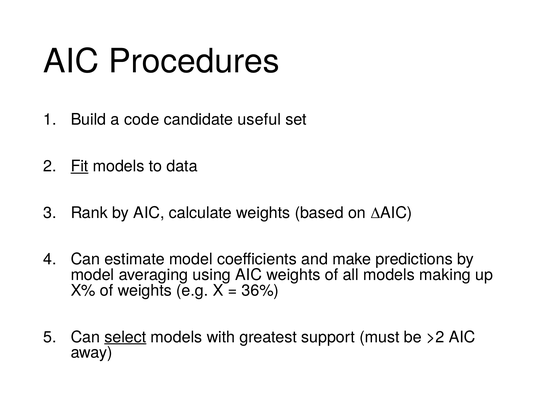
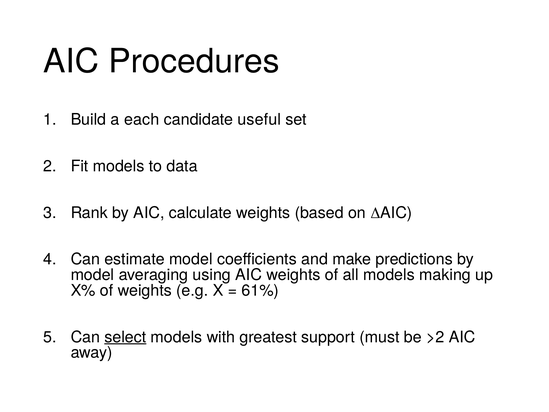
code: code -> each
Fit underline: present -> none
36%: 36% -> 61%
